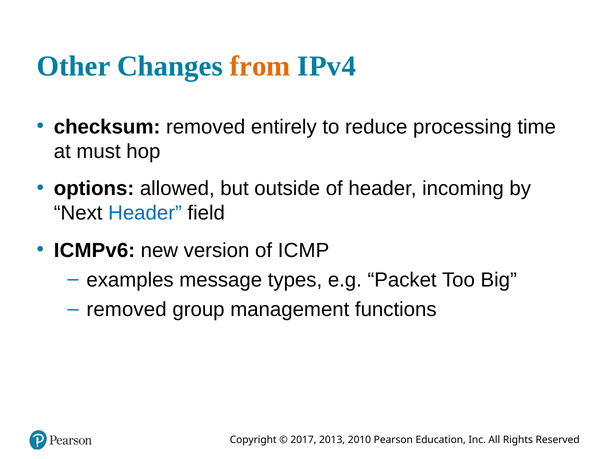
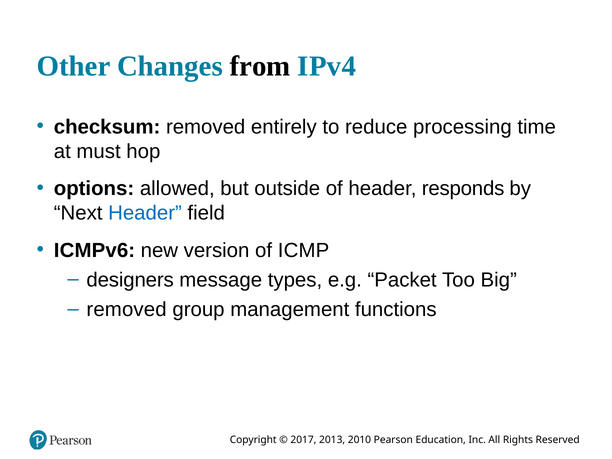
from colour: orange -> black
incoming: incoming -> responds
examples: examples -> designers
